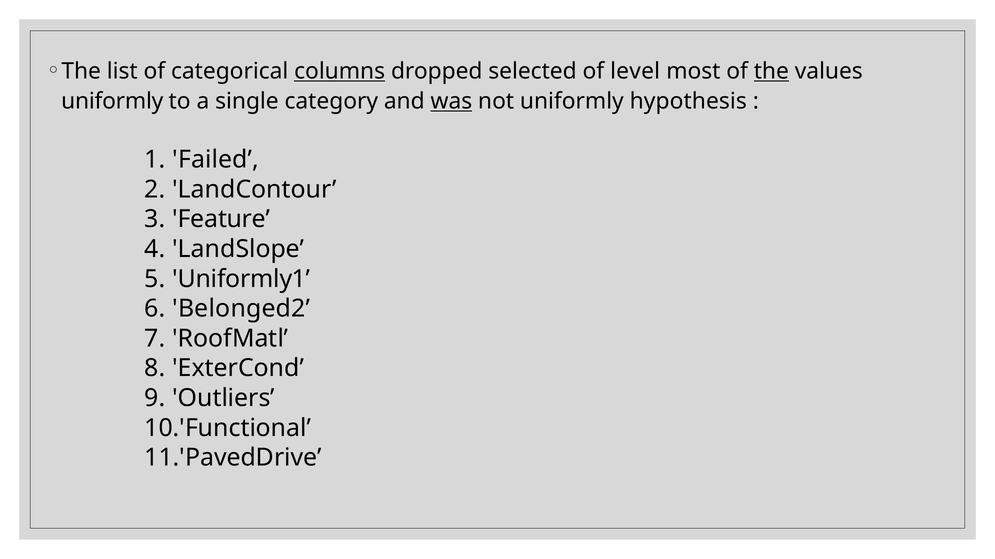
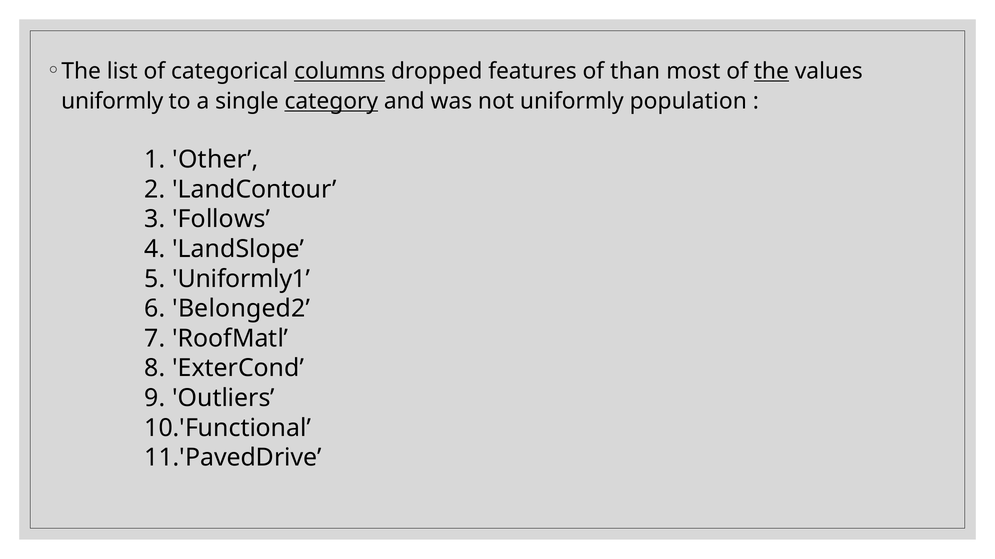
selected: selected -> features
level: level -> than
category underline: none -> present
was underline: present -> none
hypothesis: hypothesis -> population
Failed: Failed -> Other
Feature: Feature -> Follows
